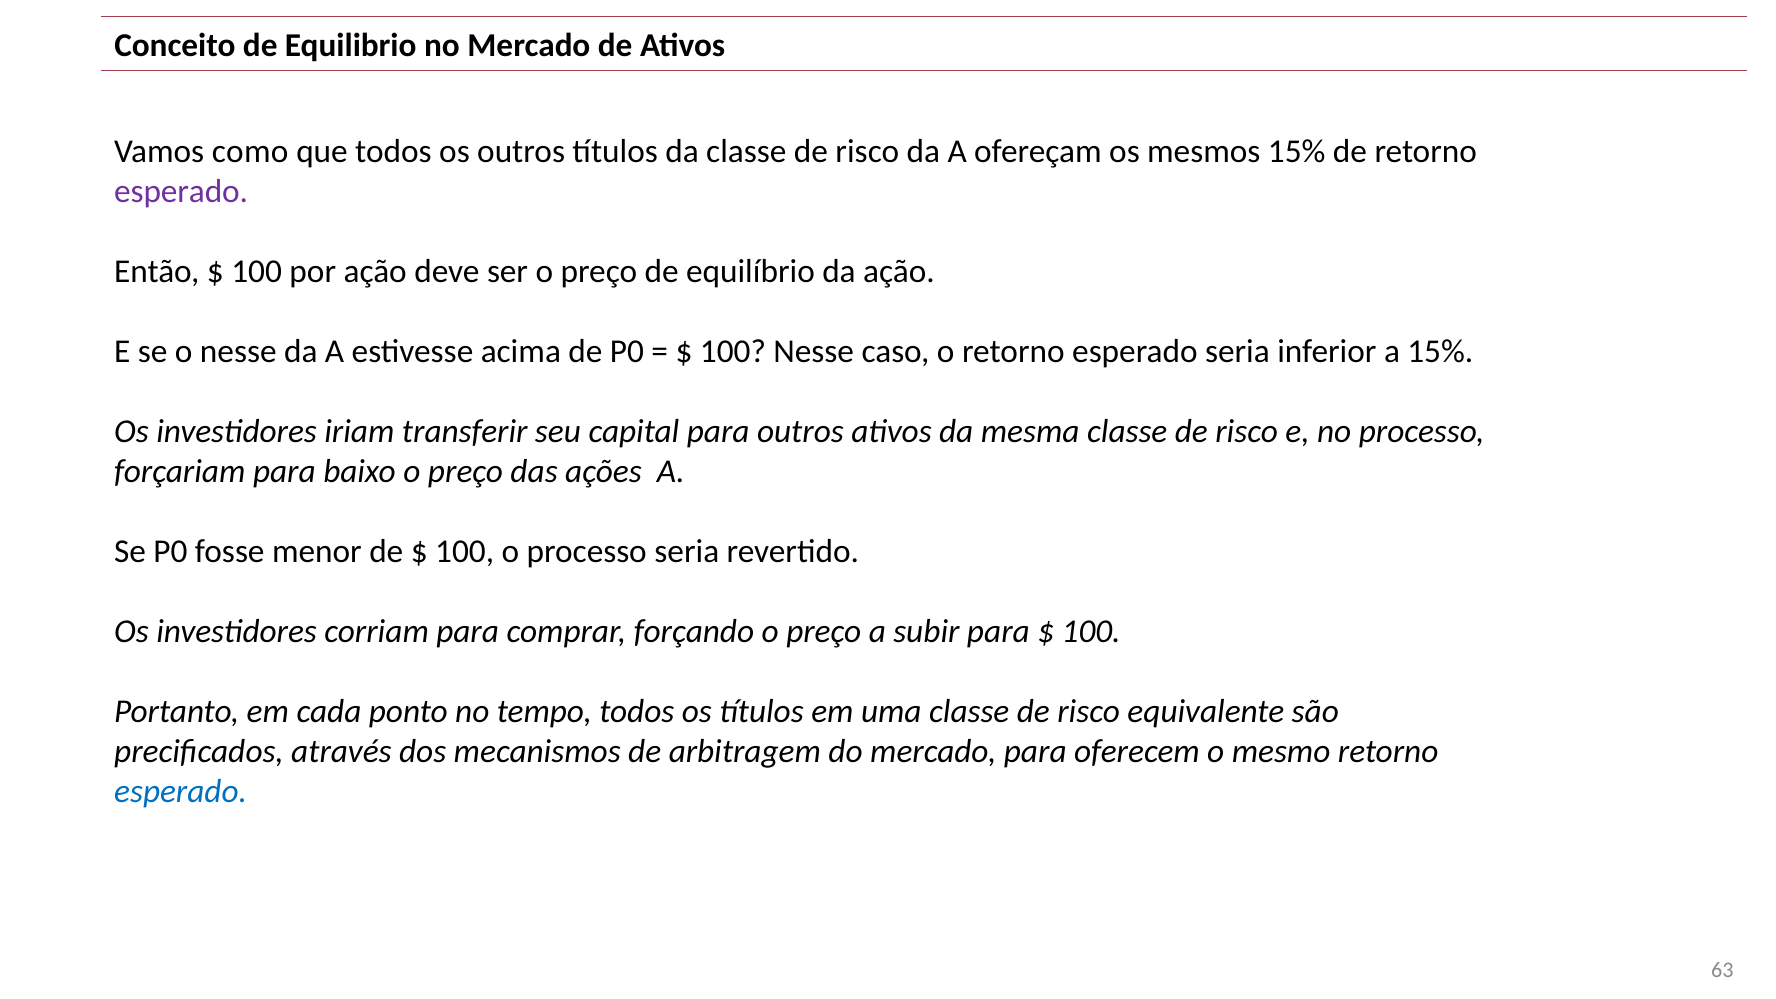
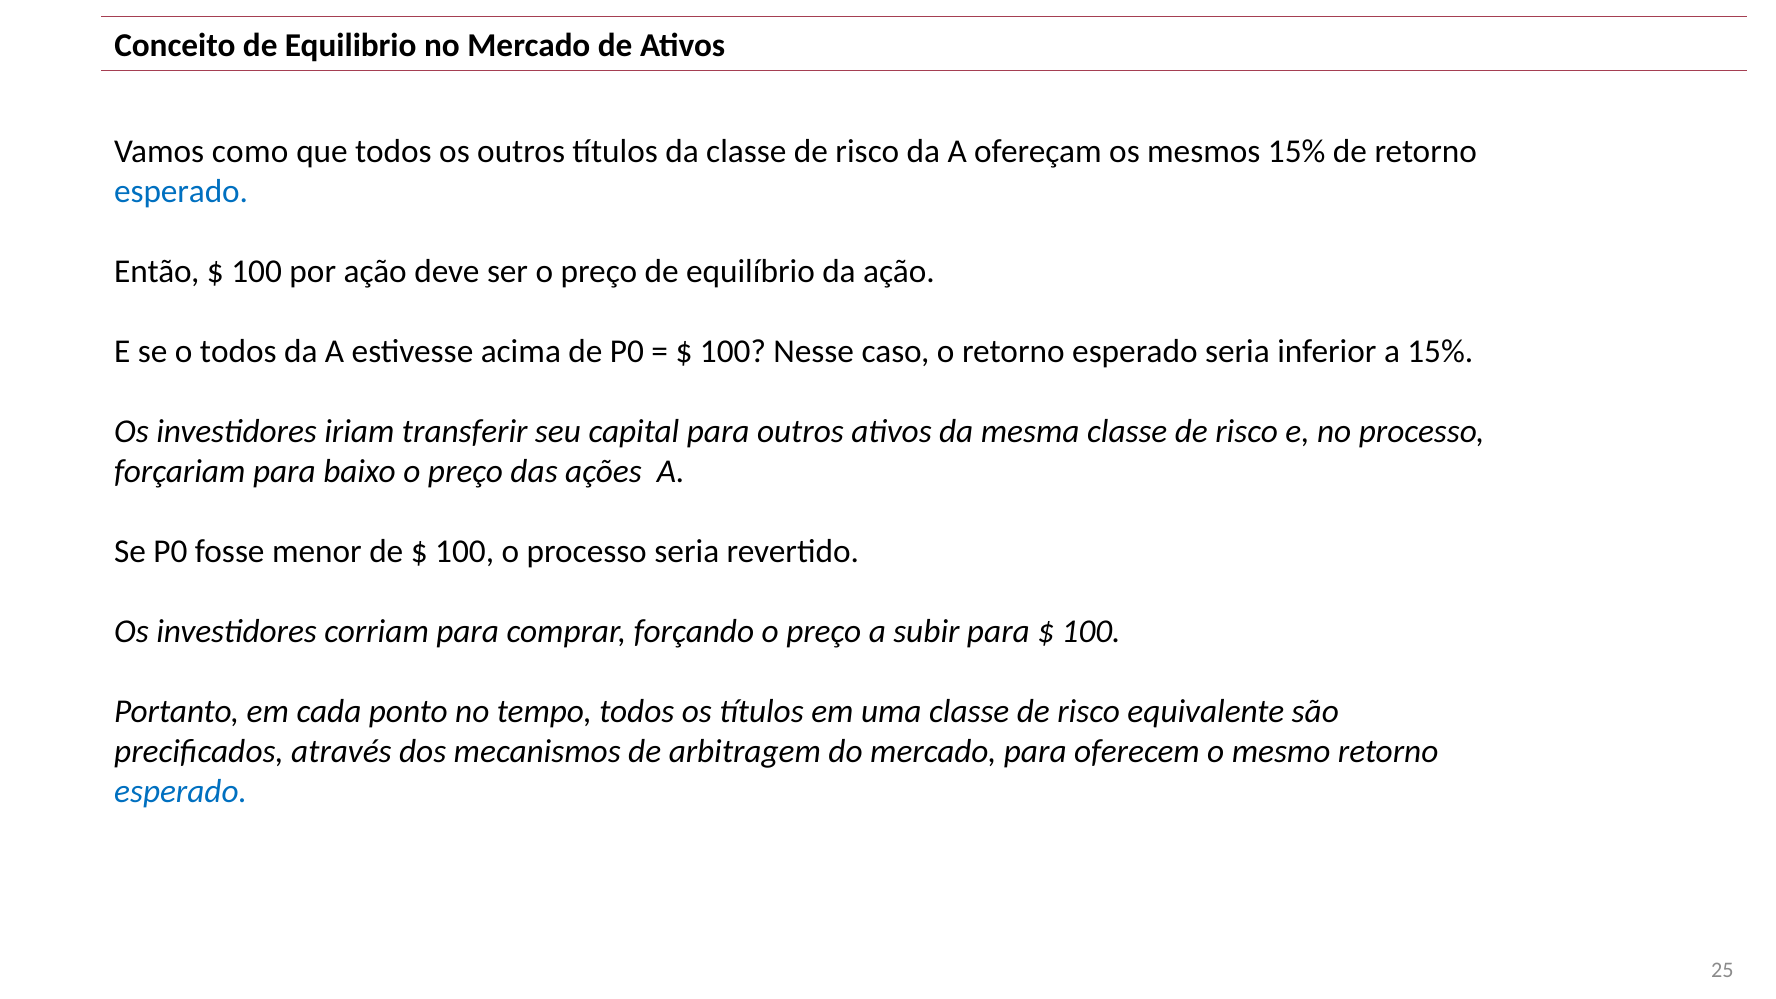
esperado at (181, 192) colour: purple -> blue
o nesse: nesse -> todos
63: 63 -> 25
